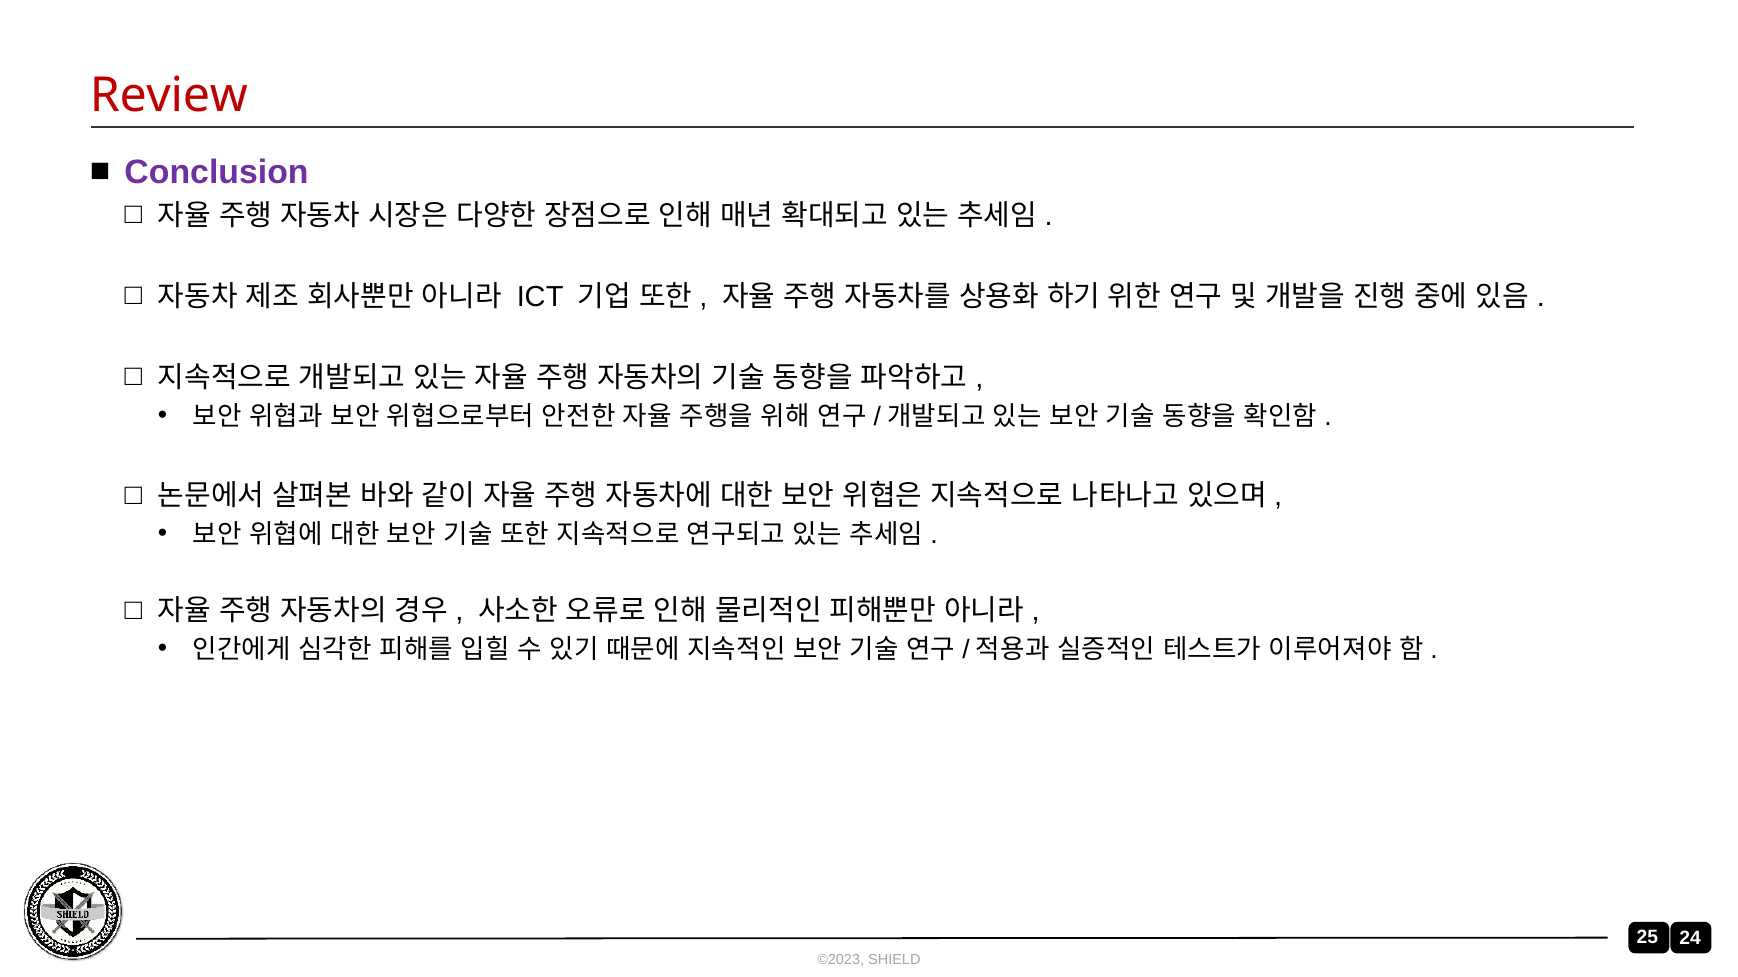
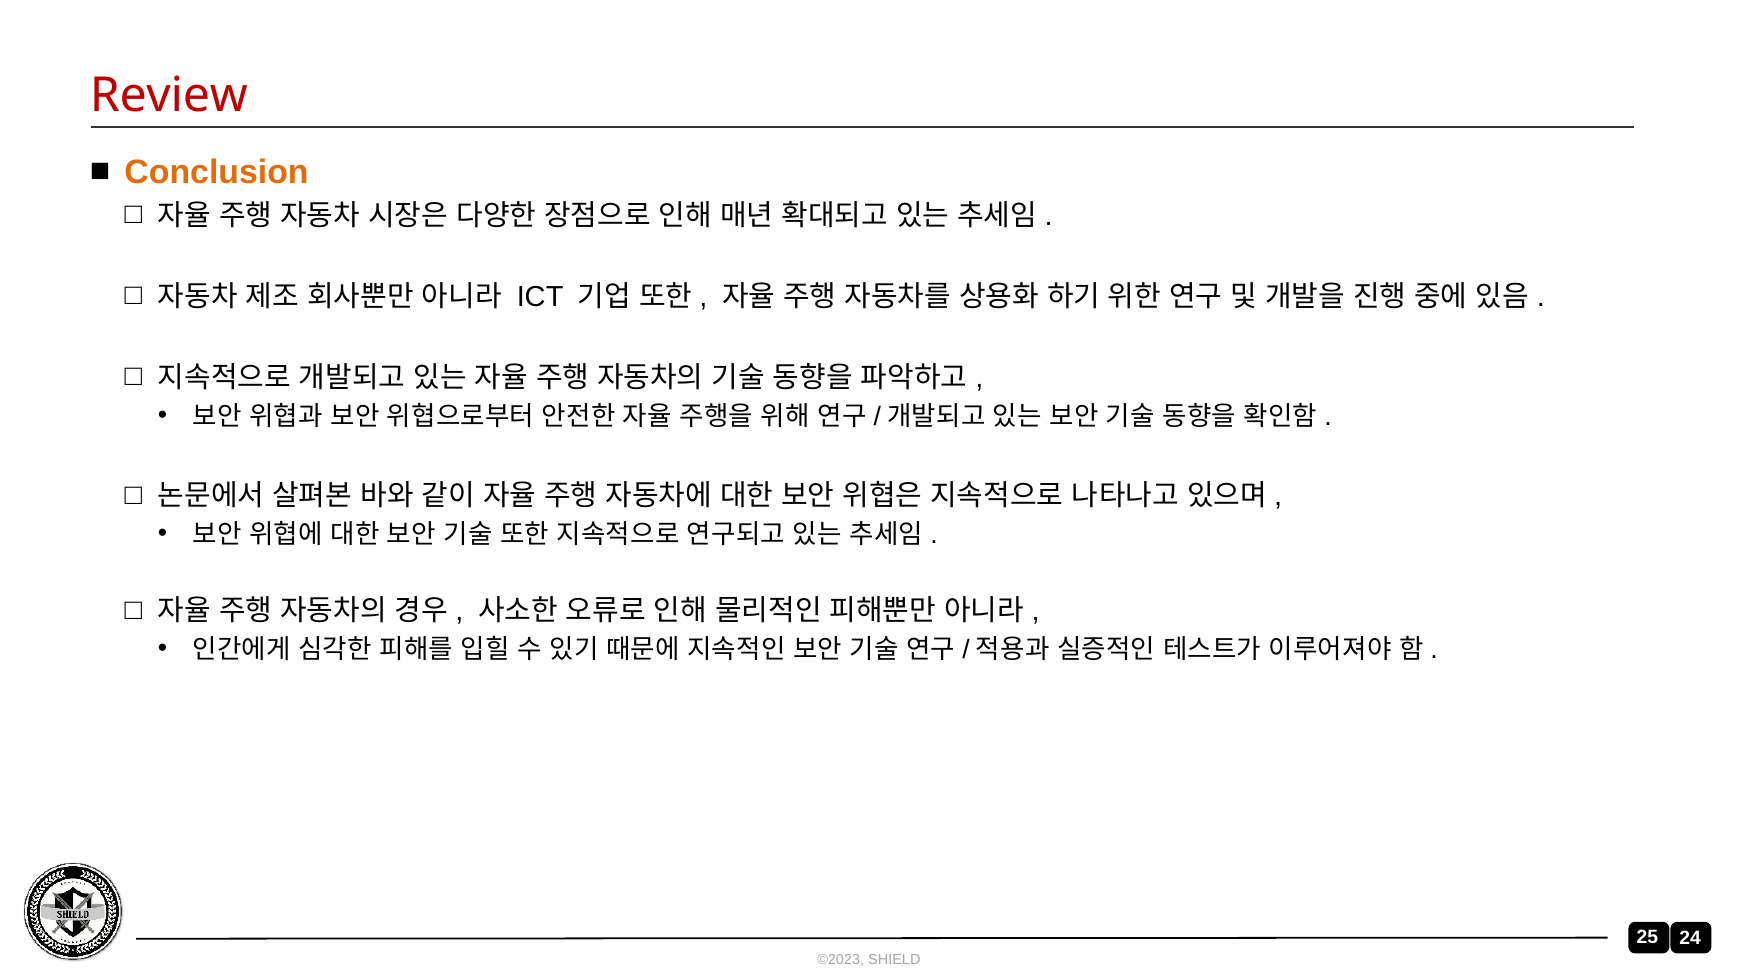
Conclusion colour: purple -> orange
